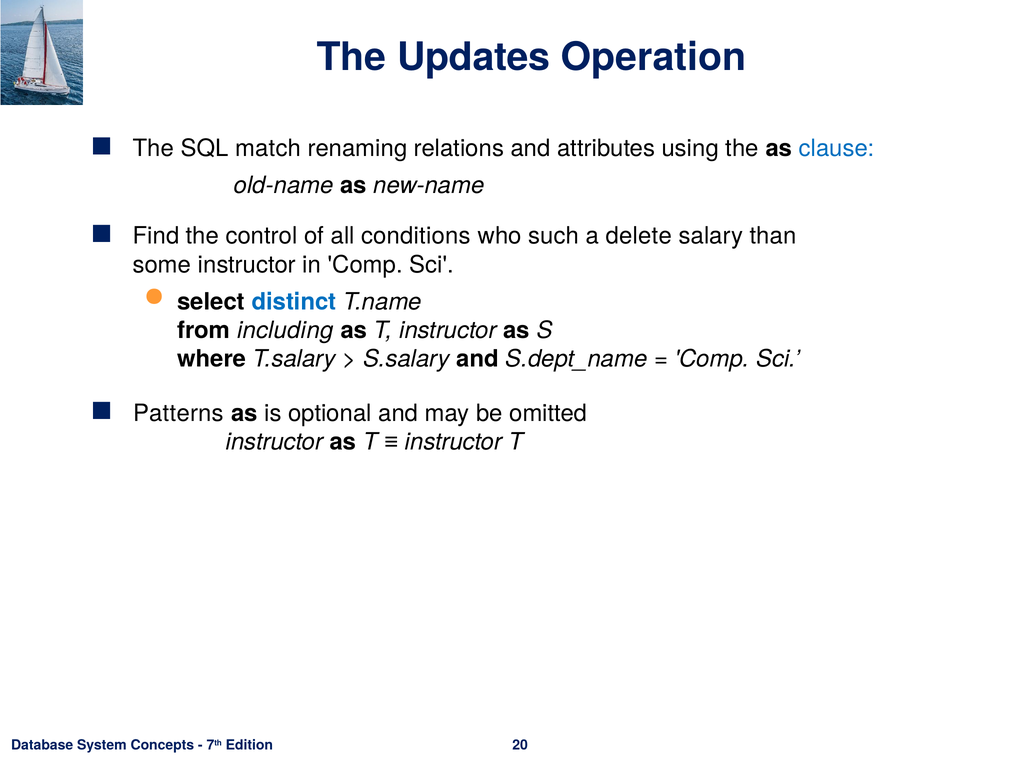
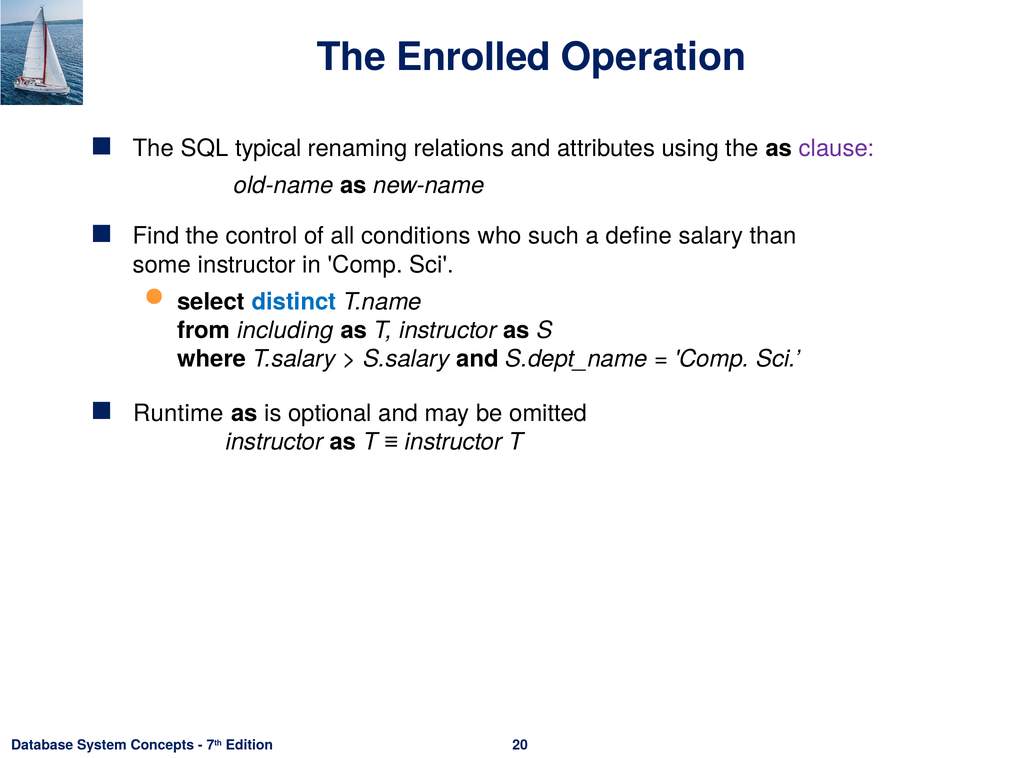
Updates: Updates -> Enrolled
match: match -> typical
clause colour: blue -> purple
delete: delete -> define
Patterns: Patterns -> Runtime
